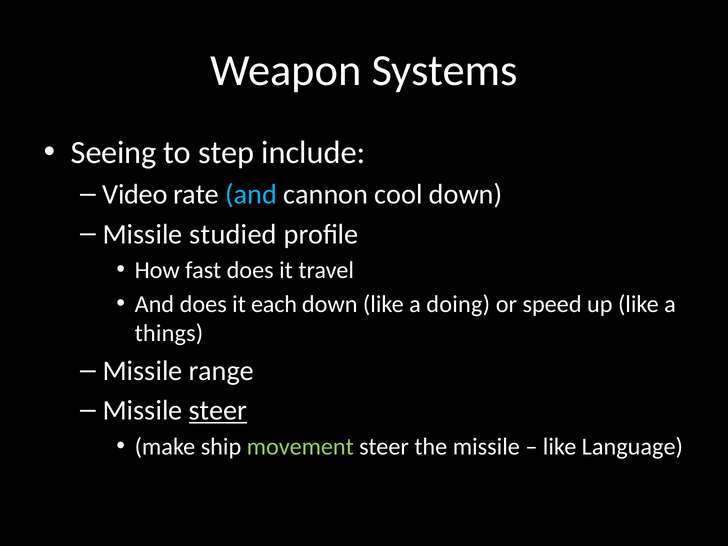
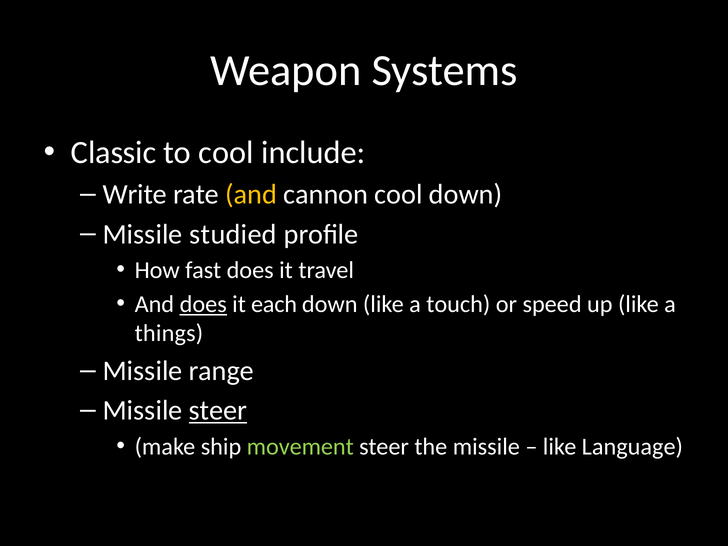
Seeing: Seeing -> Classic
to step: step -> cool
Video: Video -> Write
and at (251, 195) colour: light blue -> yellow
does at (203, 304) underline: none -> present
doing: doing -> touch
